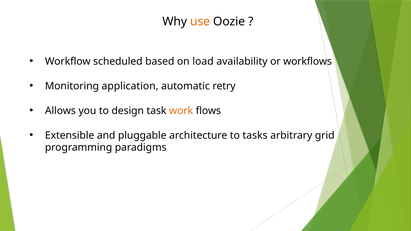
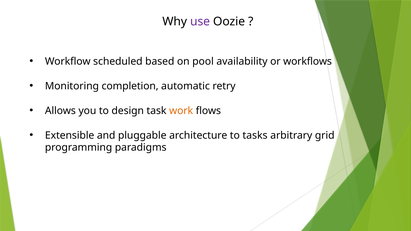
use colour: orange -> purple
load: load -> pool
application: application -> completion
